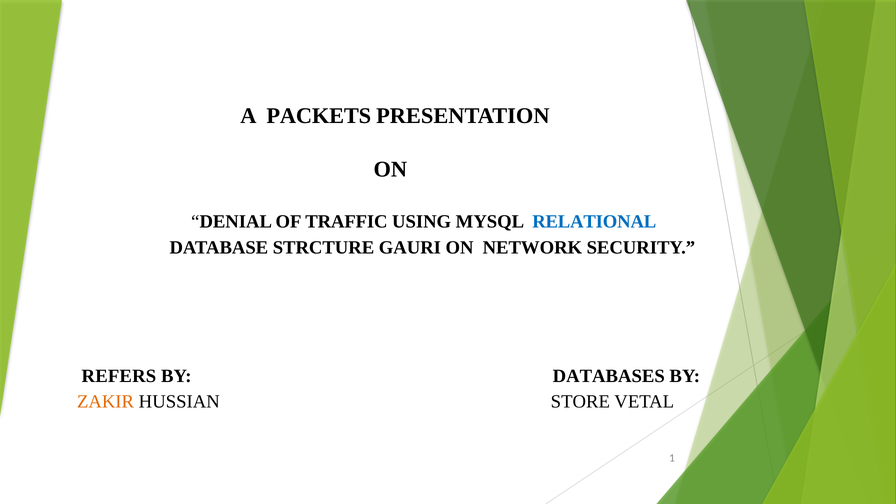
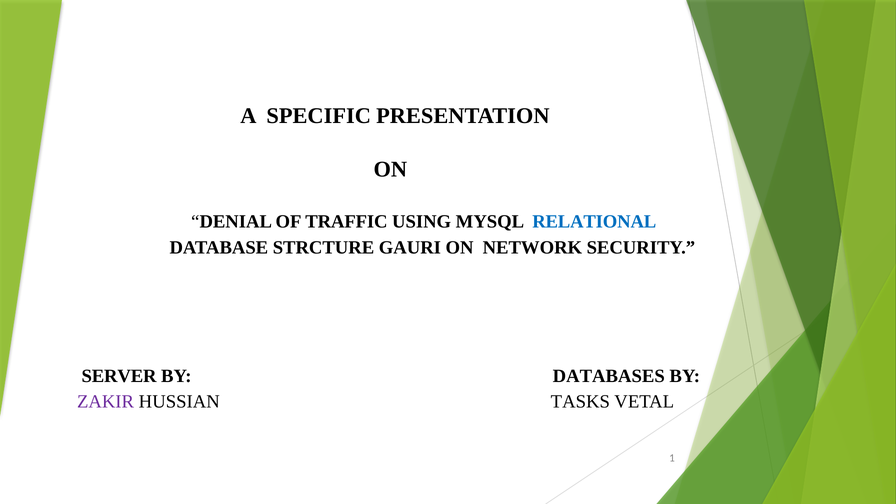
PACKETS: PACKETS -> SPECIFIC
REFERS: REFERS -> SERVER
ZAKIR colour: orange -> purple
STORE: STORE -> TASKS
